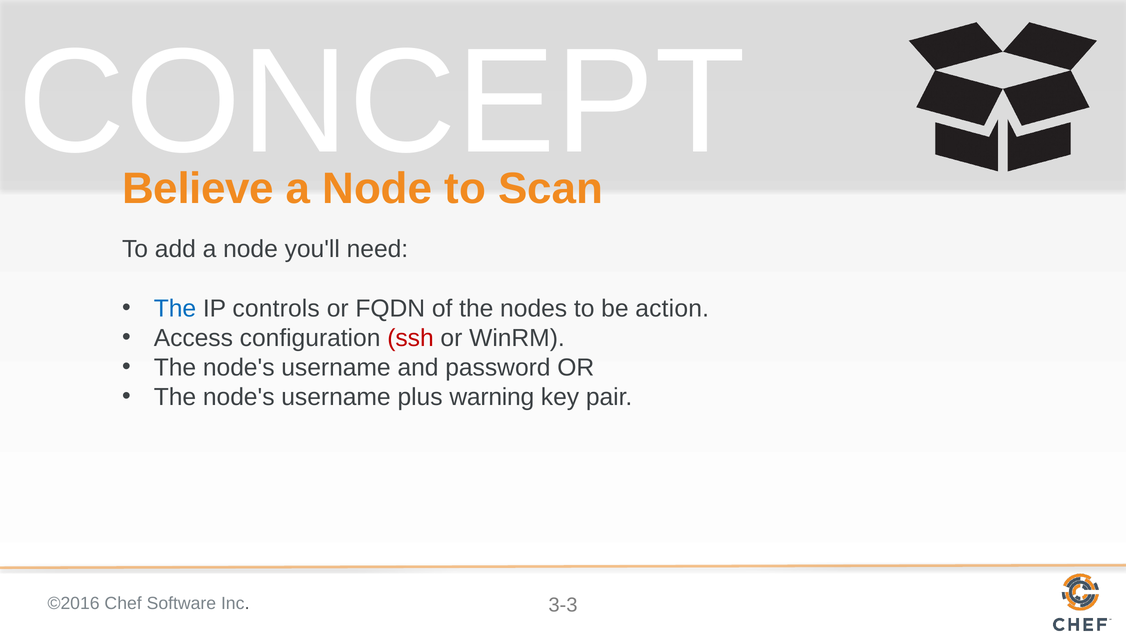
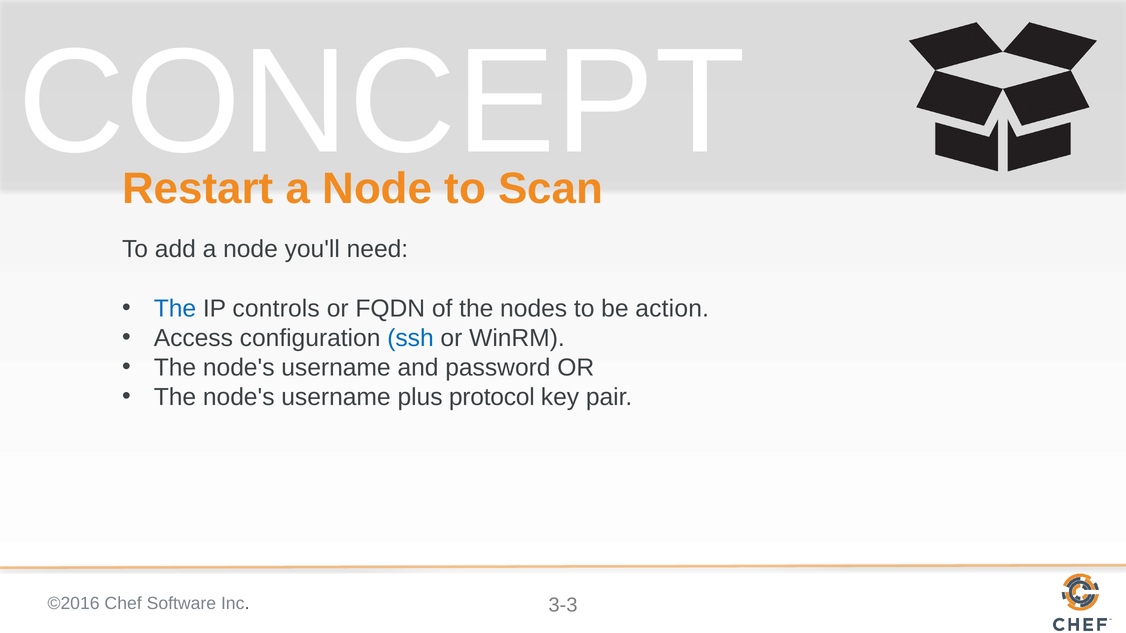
Believe: Believe -> Restart
ssh colour: red -> blue
warning: warning -> protocol
